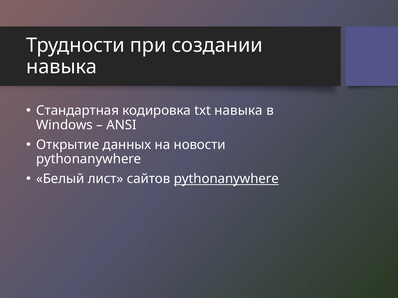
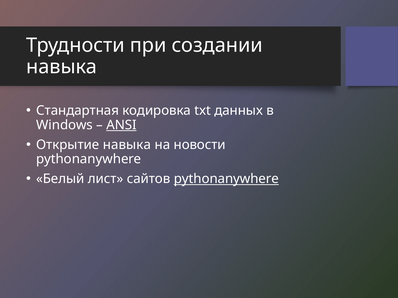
txt навыка: навыка -> данных
ANSI underline: none -> present
Открытие данных: данных -> навыка
